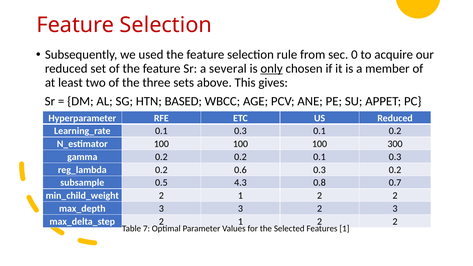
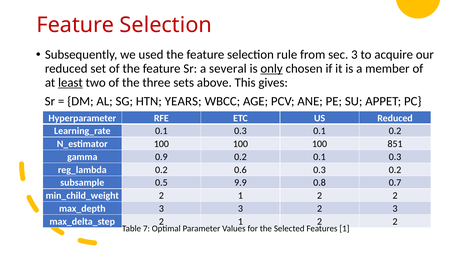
sec 0: 0 -> 3
least underline: none -> present
BASED: BASED -> YEARS
300: 300 -> 851
gamma 0.2: 0.2 -> 0.9
4.3: 4.3 -> 9.9
